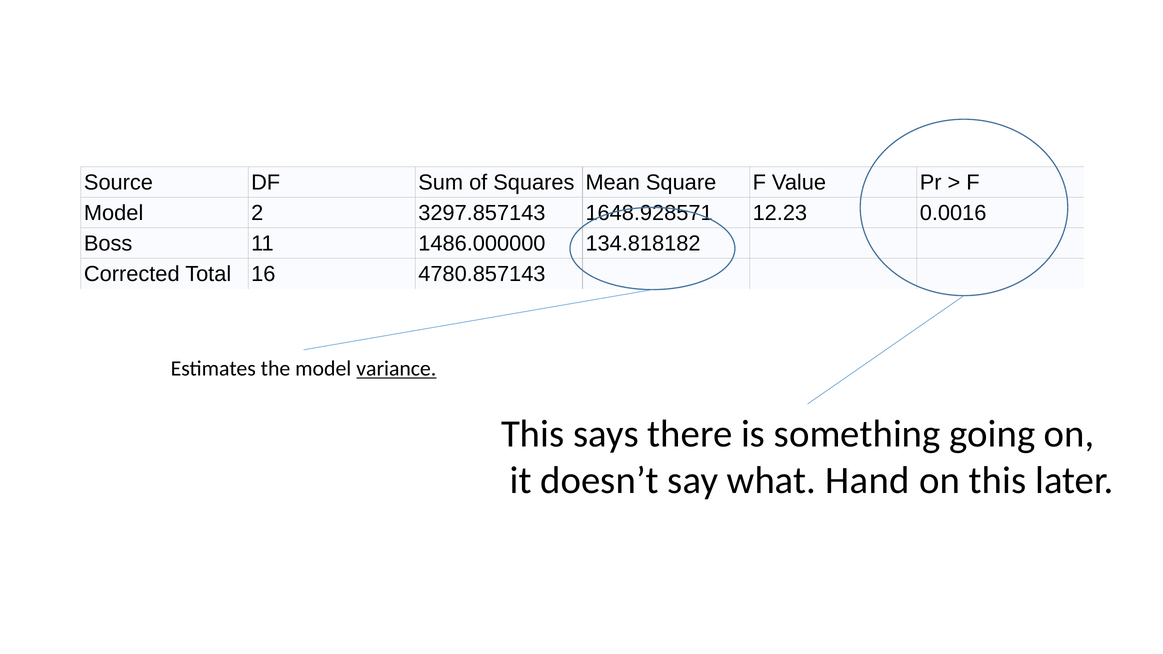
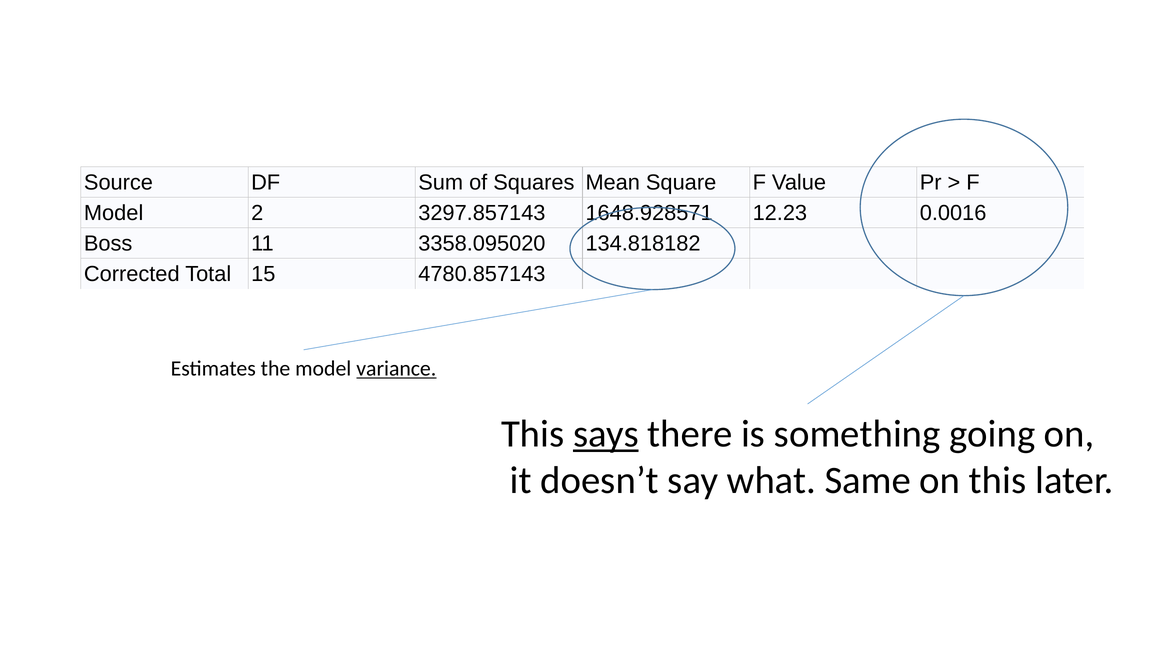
1486.000000: 1486.000000 -> 3358.095020
16: 16 -> 15
says underline: none -> present
Hand: Hand -> Same
